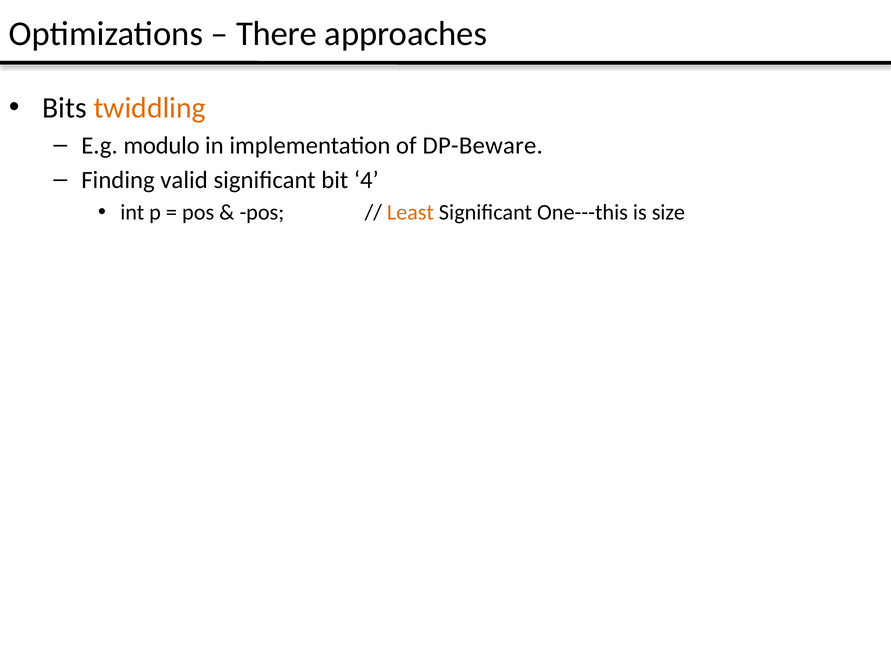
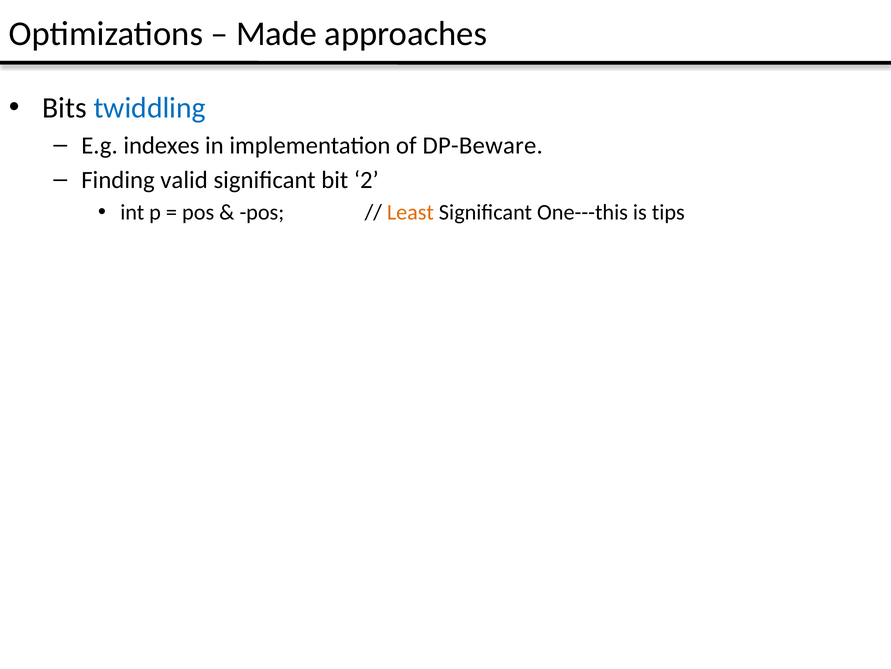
There: There -> Made
twiddling colour: orange -> blue
modulo: modulo -> indexes
4: 4 -> 2
size: size -> tips
